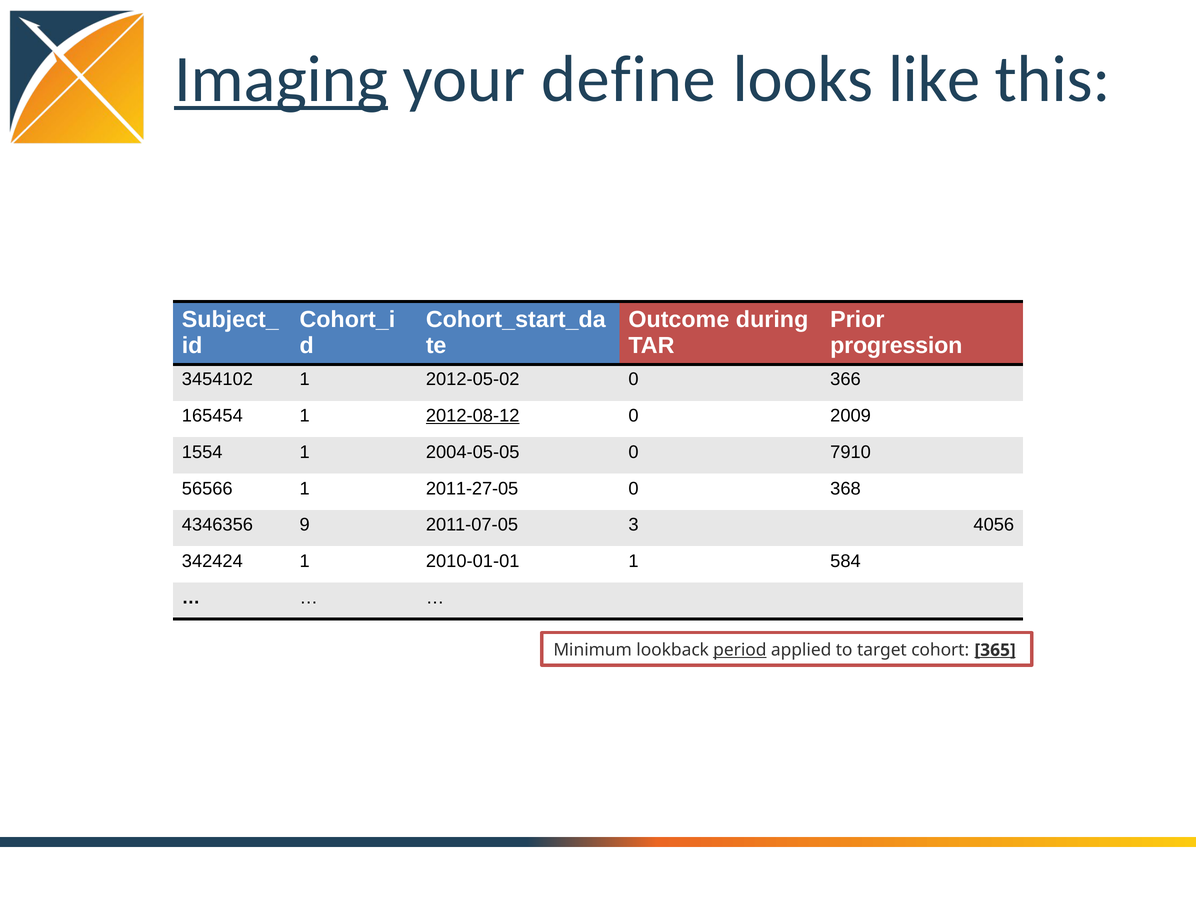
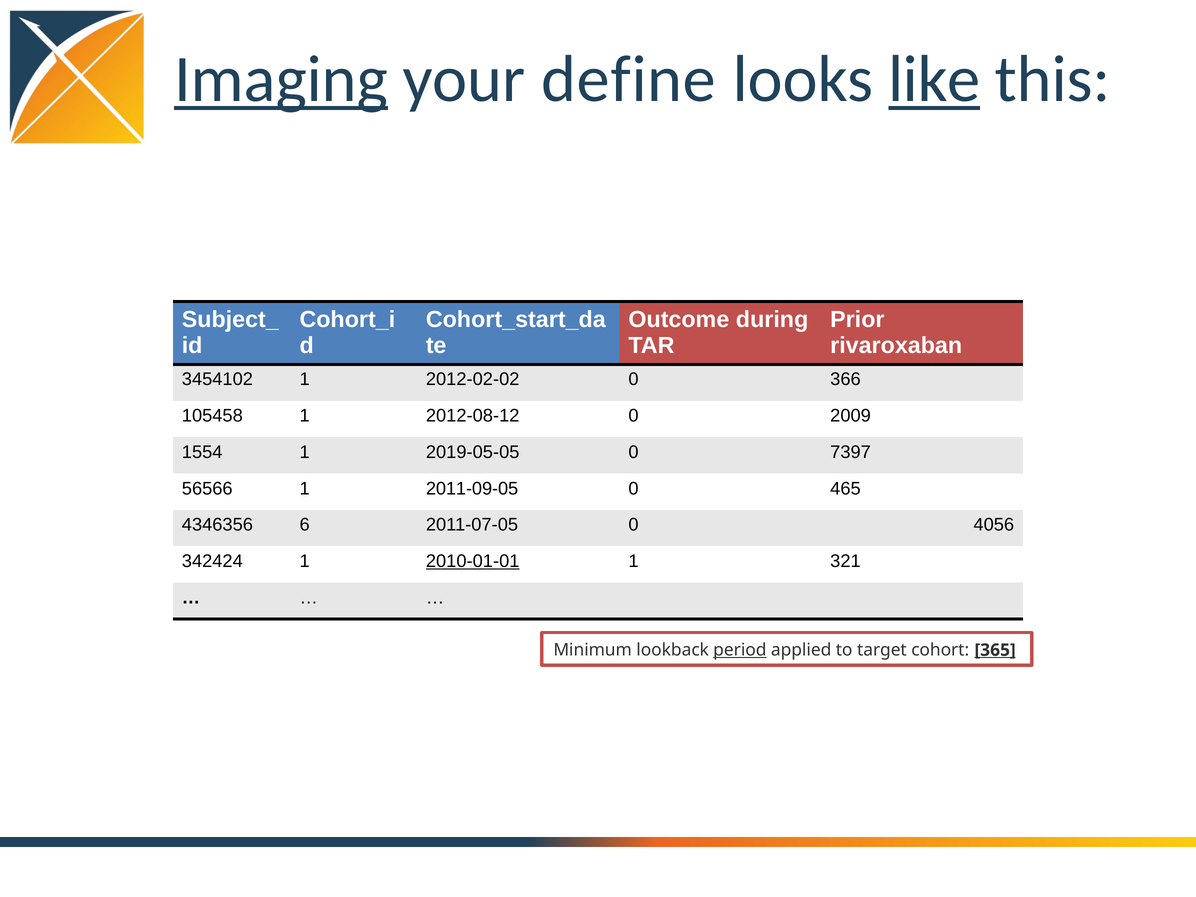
like underline: none -> present
progression: progression -> rivaroxaban
2012-05-02: 2012-05-02 -> 2012-02-02
165454: 165454 -> 105458
2012-08-12 underline: present -> none
2004-05-05: 2004-05-05 -> 2019-05-05
7910: 7910 -> 7397
2011-27-05: 2011-27-05 -> 2011-09-05
368: 368 -> 465
9: 9 -> 6
2011-07-05 3: 3 -> 0
2010-01-01 underline: none -> present
584: 584 -> 321
